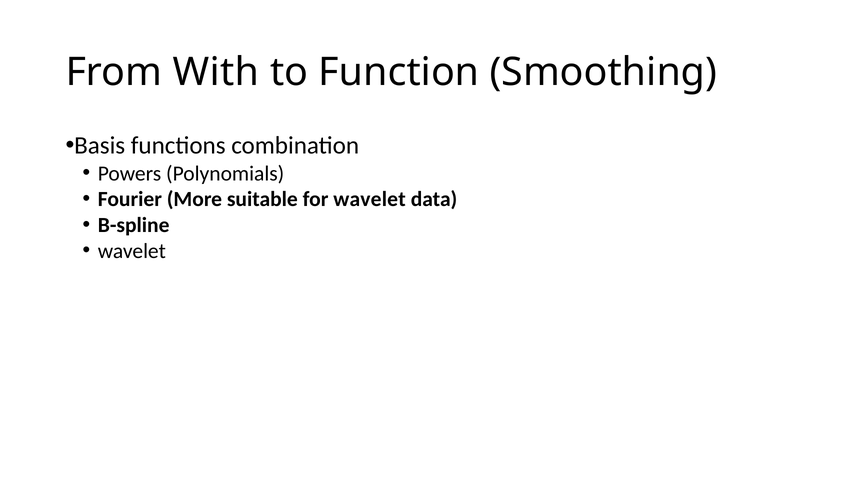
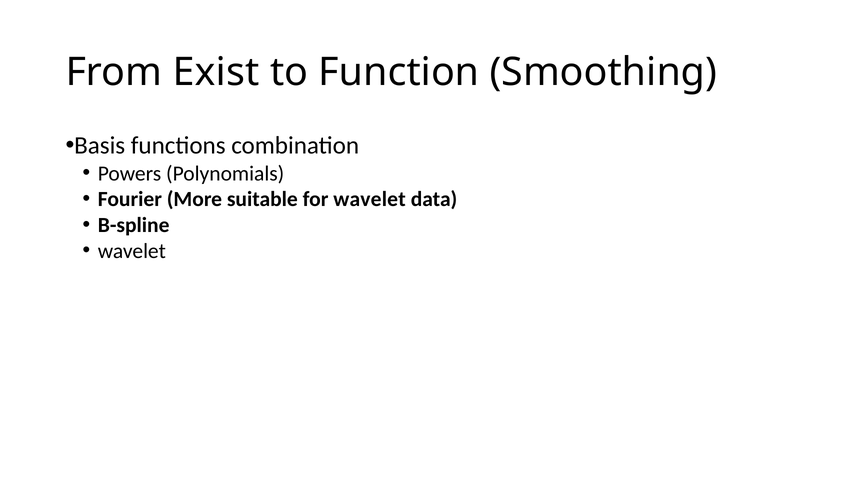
With: With -> Exist
